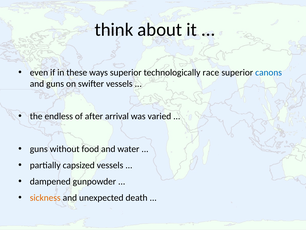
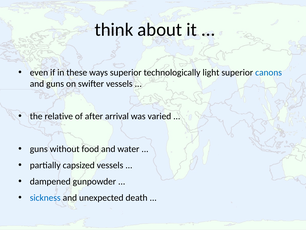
race: race -> light
endless: endless -> relative
sickness colour: orange -> blue
